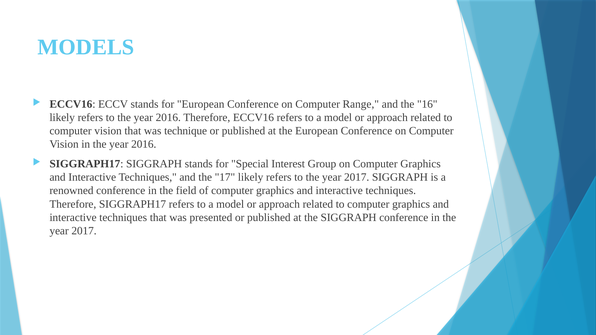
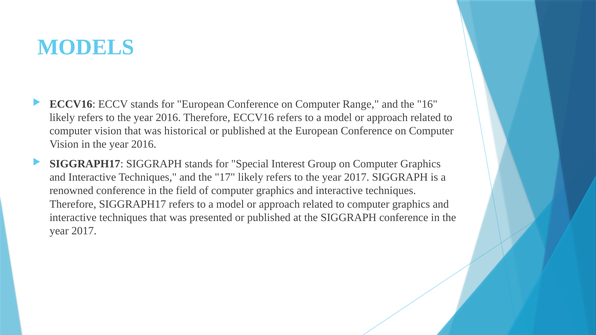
technique: technique -> historical
